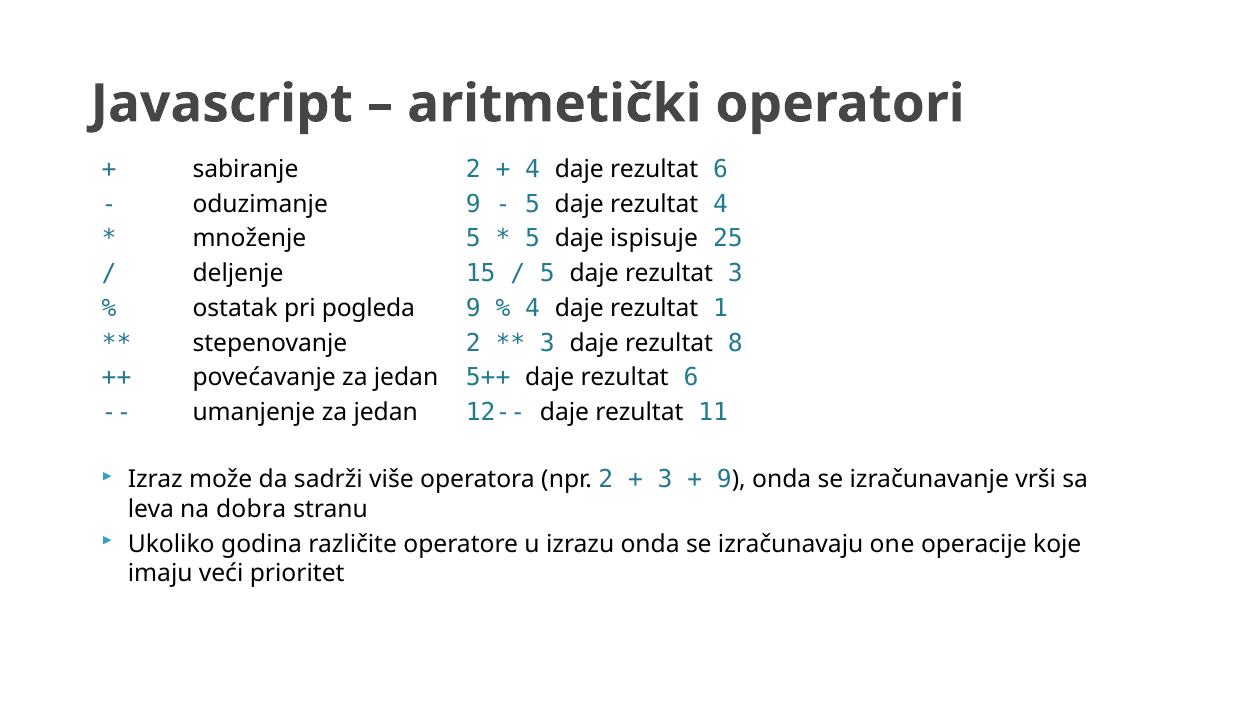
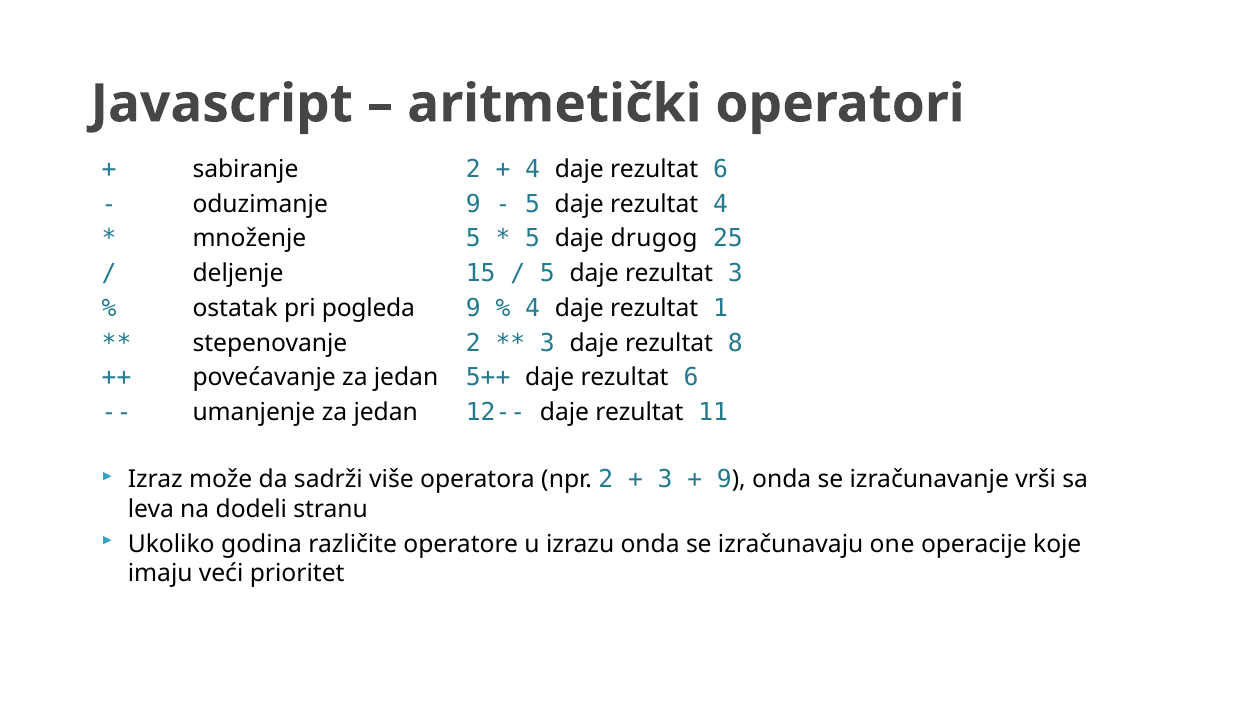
ispisuje: ispisuje -> drugog
dobra: dobra -> dodeli
